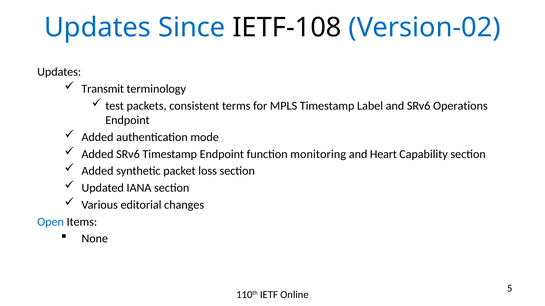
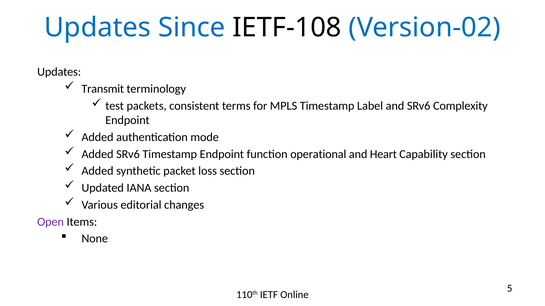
Operations: Operations -> Complexity
monitoring: monitoring -> operational
Open colour: blue -> purple
